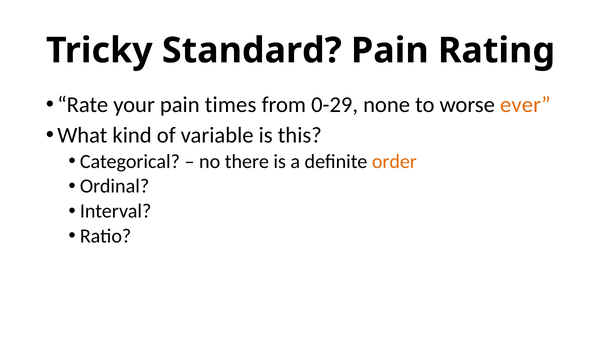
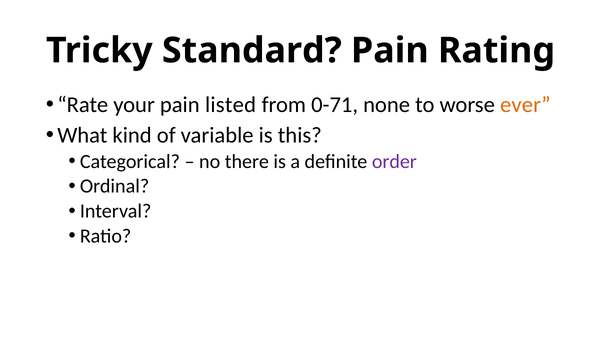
times: times -> listed
0-29: 0-29 -> 0-71
order colour: orange -> purple
